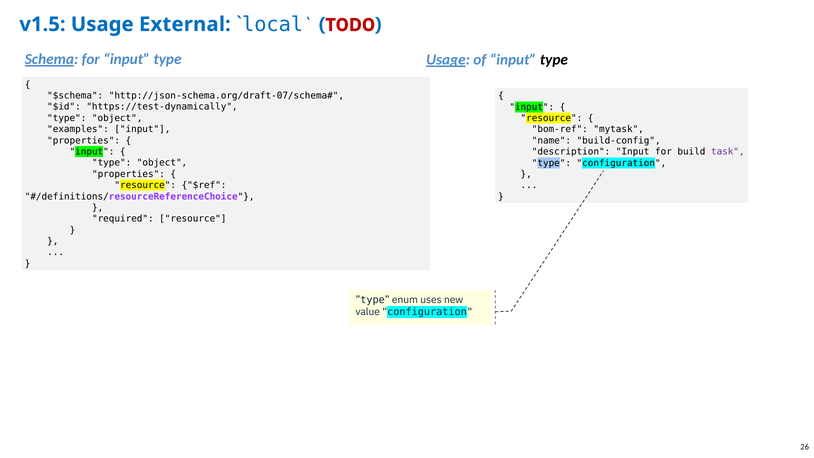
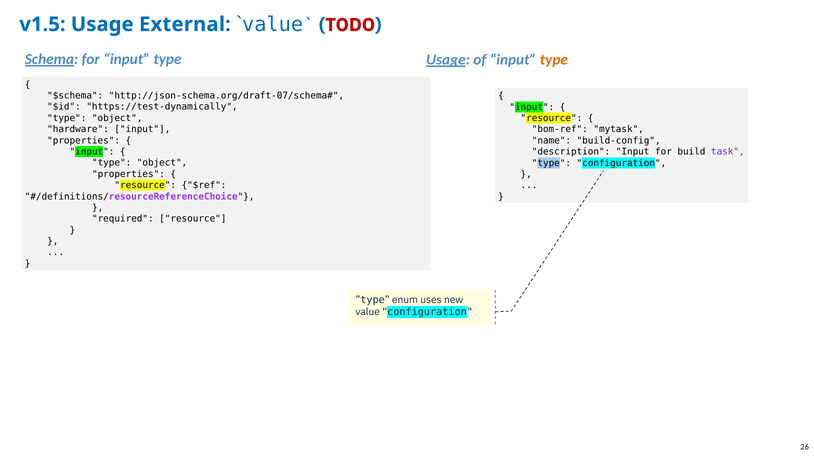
local at (273, 24): local -> value
type at (554, 60) colour: black -> orange
examples: examples -> hardware
